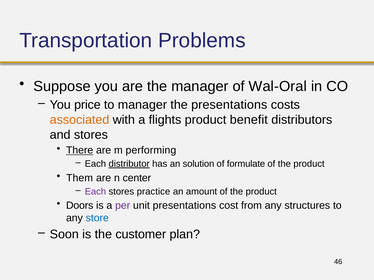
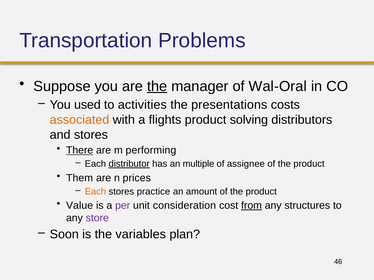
the at (157, 86) underline: none -> present
price: price -> used
to manager: manager -> activities
benefit: benefit -> solving
solution: solution -> multiple
formulate: formulate -> assignee
center: center -> prices
Each at (95, 192) colour: purple -> orange
Doors: Doors -> Value
unit presentations: presentations -> consideration
from underline: none -> present
store colour: blue -> purple
customer: customer -> variables
